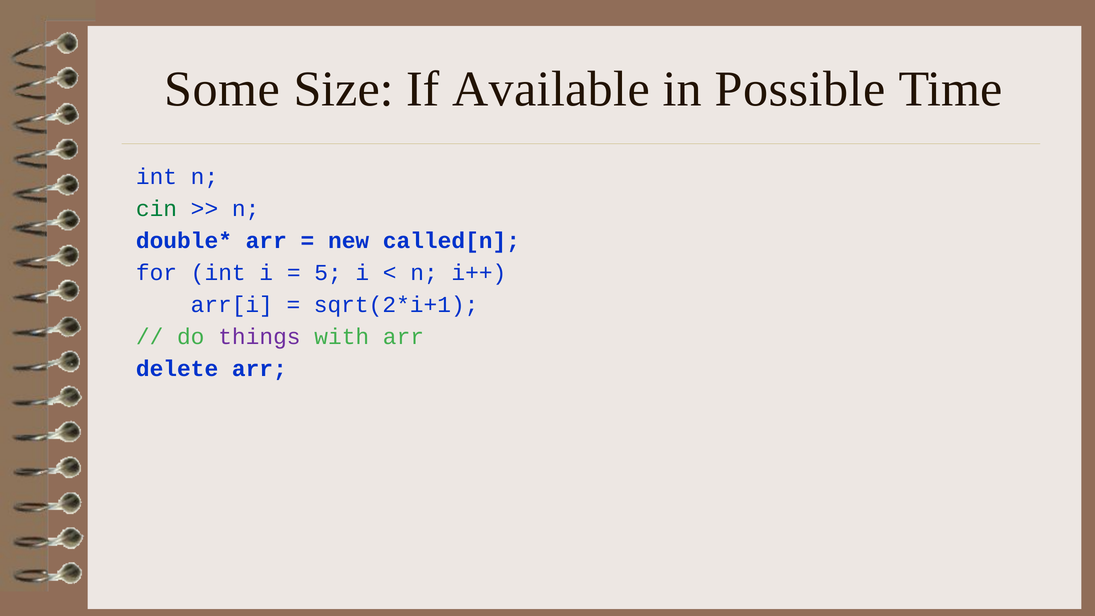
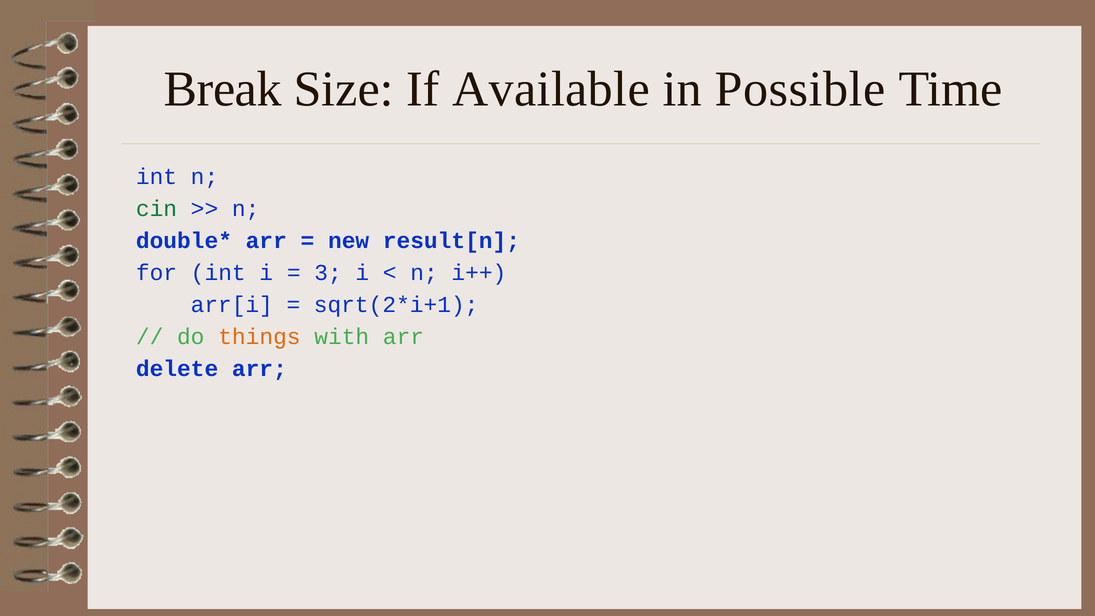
Some: Some -> Break
called[n: called[n -> result[n
5: 5 -> 3
things colour: purple -> orange
